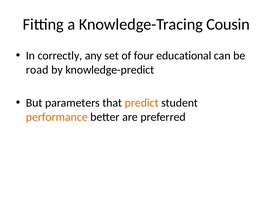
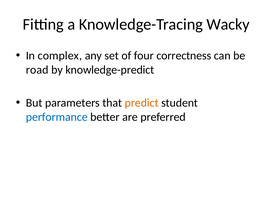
Cousin: Cousin -> Wacky
correctly: correctly -> complex
educational: educational -> correctness
performance colour: orange -> blue
